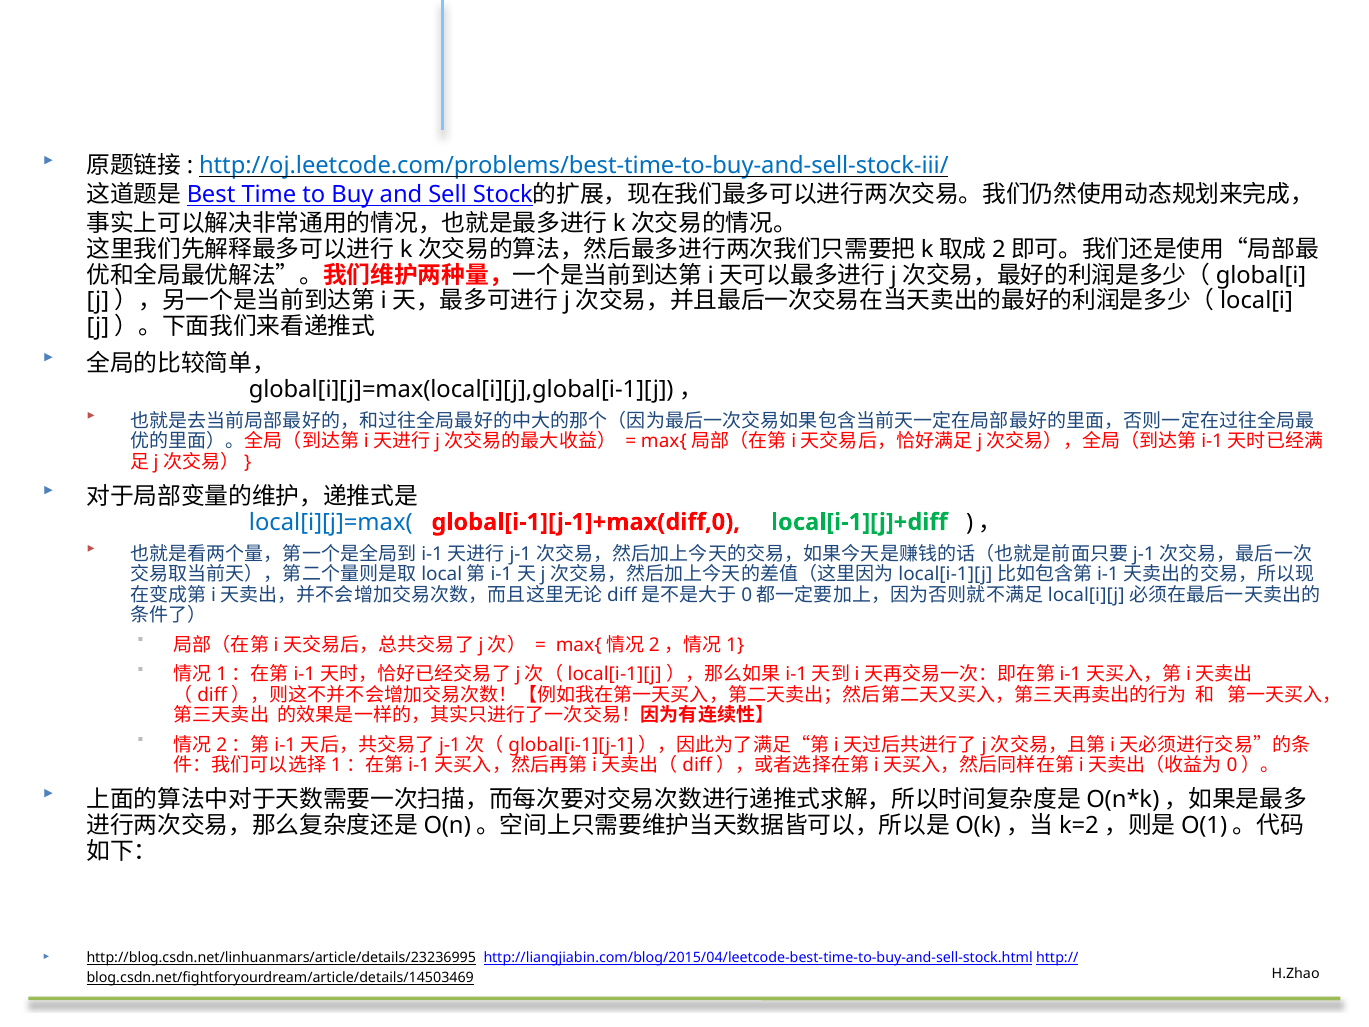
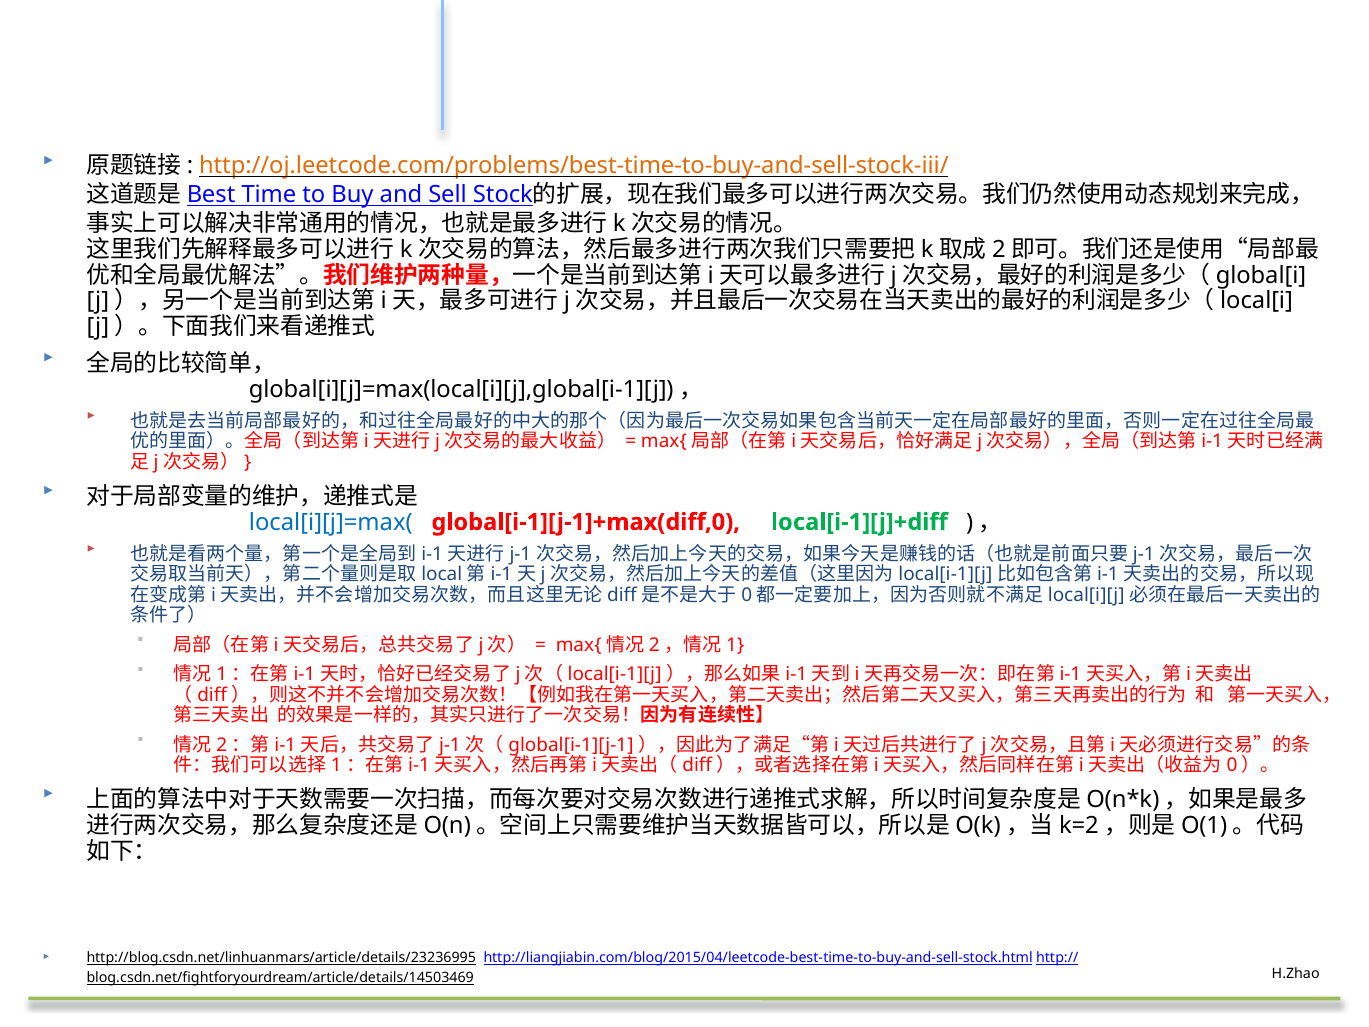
http://oj.leetcode.com/problems/best-time-to-buy-and-sell-stock-iii/ colour: blue -> orange
